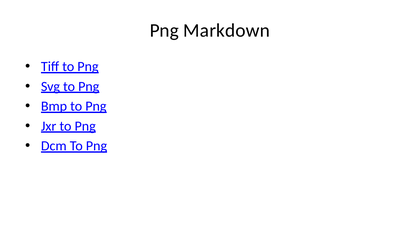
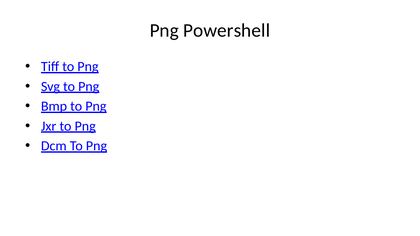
Markdown: Markdown -> Powershell
